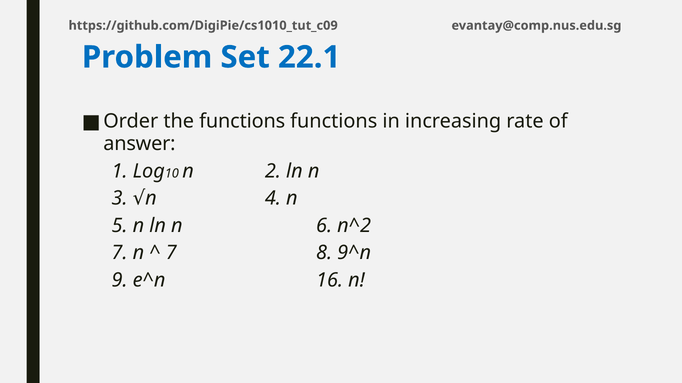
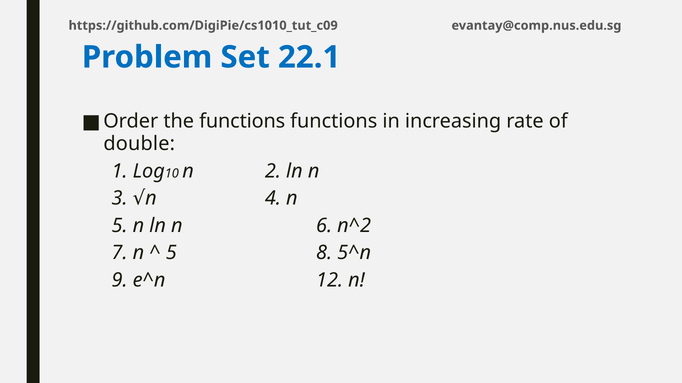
answer: answer -> double
7 at (171, 253): 7 -> 5
9^n: 9^n -> 5^n
16: 16 -> 12
